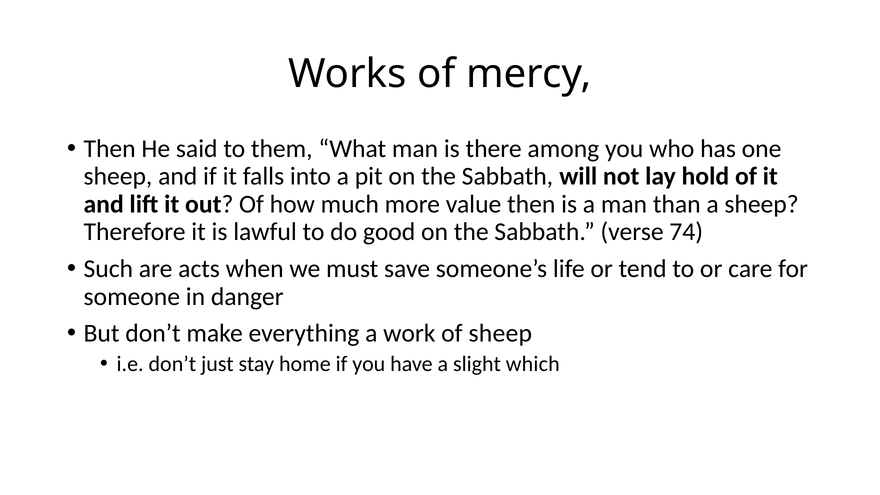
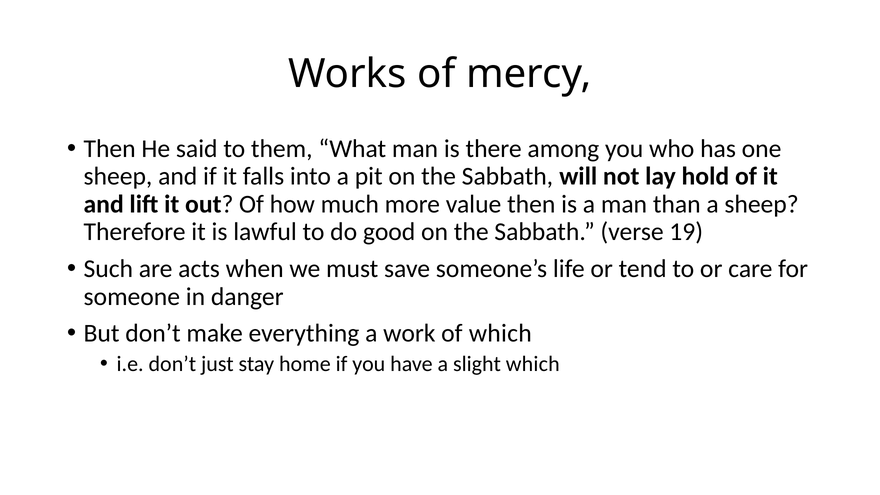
74: 74 -> 19
of sheep: sheep -> which
